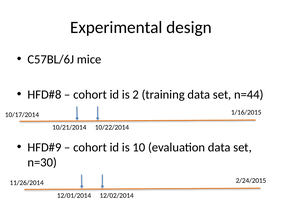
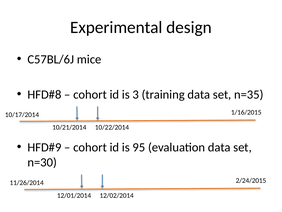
2: 2 -> 3
n=44: n=44 -> n=35
10: 10 -> 95
